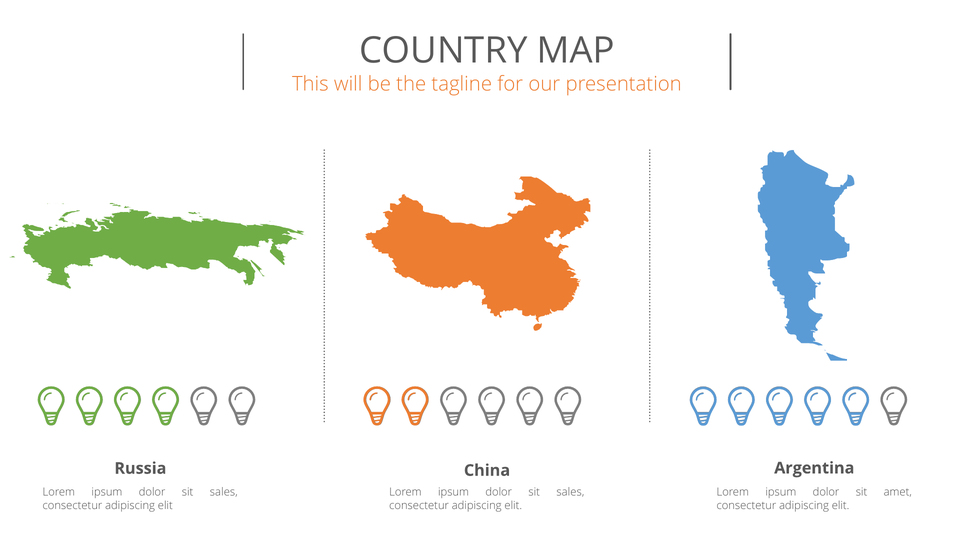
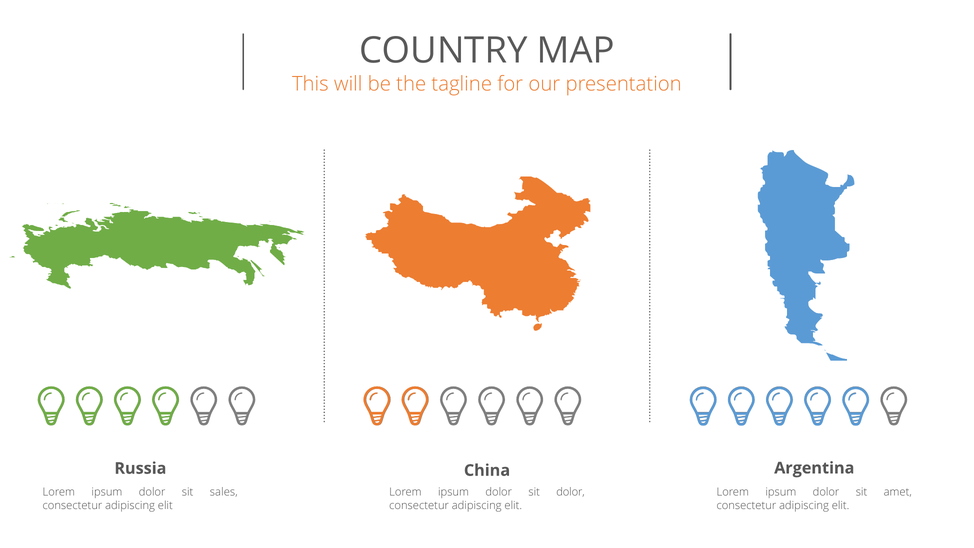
sales at (570, 492): sales -> dolor
